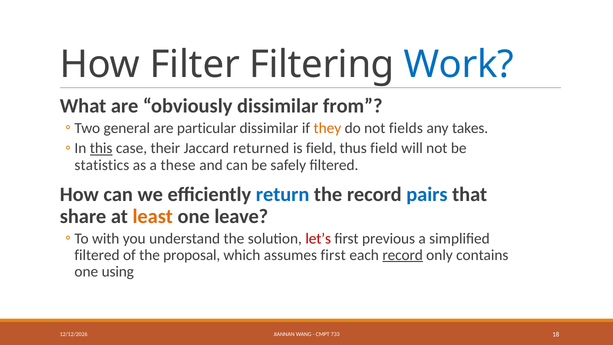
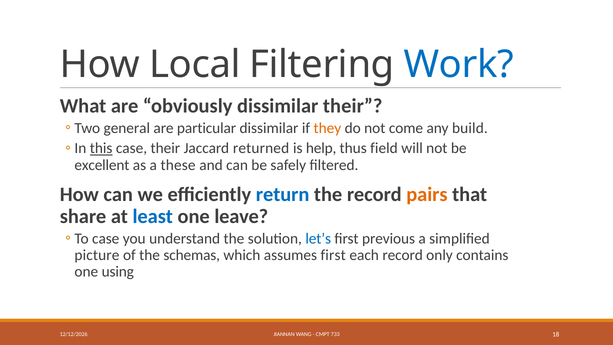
Filter: Filter -> Local
dissimilar from: from -> their
fields: fields -> come
takes: takes -> build
is field: field -> help
statistics: statistics -> excellent
pairs colour: blue -> orange
least colour: orange -> blue
with at (106, 238): with -> case
let’s colour: red -> blue
filtered at (97, 255): filtered -> picture
proposal: proposal -> schemas
record at (403, 255) underline: present -> none
